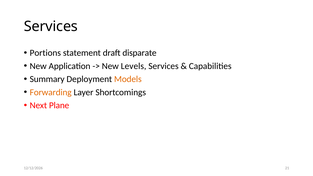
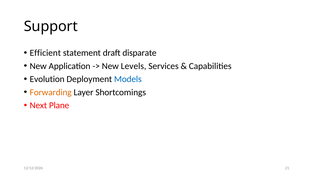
Services at (51, 26): Services -> Support
Portions: Portions -> Efficient
Summary: Summary -> Evolution
Models colour: orange -> blue
